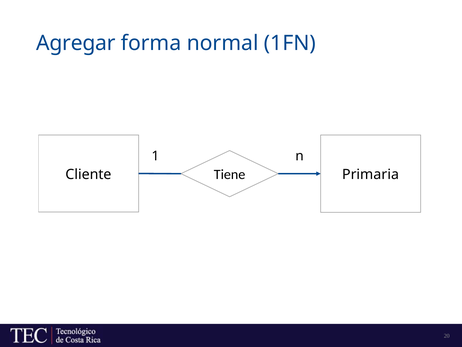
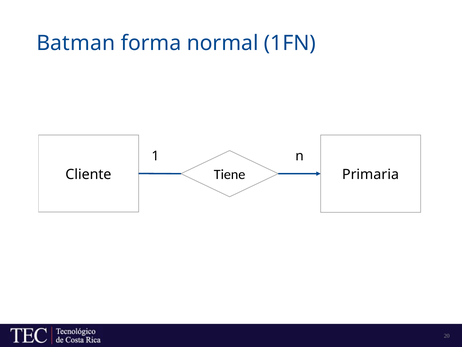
Agregar: Agregar -> Batman
